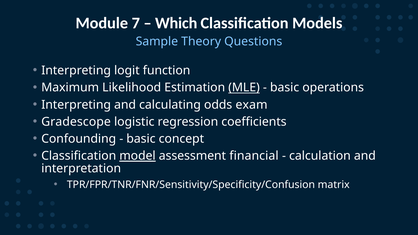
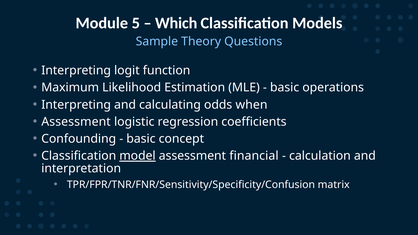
7: 7 -> 5
MLE underline: present -> none
exam: exam -> when
Gradescope at (76, 122): Gradescope -> Assessment
